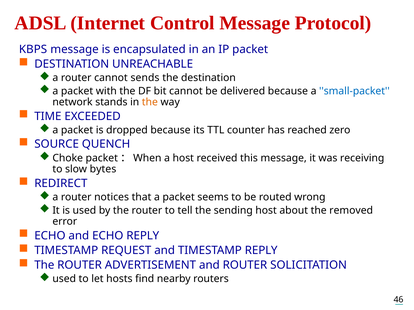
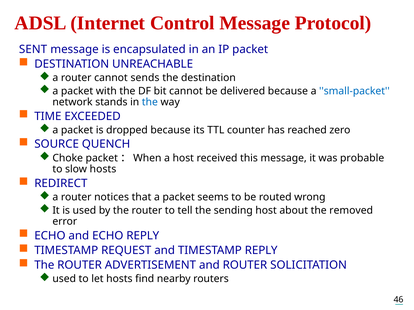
KBPS: KBPS -> SENT
the at (150, 102) colour: orange -> blue
receiving: receiving -> probable
slow bytes: bytes -> hosts
